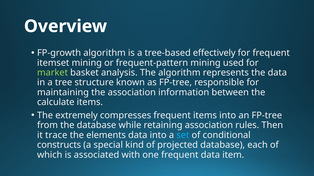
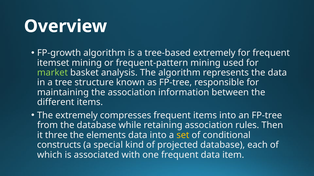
tree-based effectively: effectively -> extremely
calculate: calculate -> different
trace: trace -> three
set colour: light blue -> yellow
